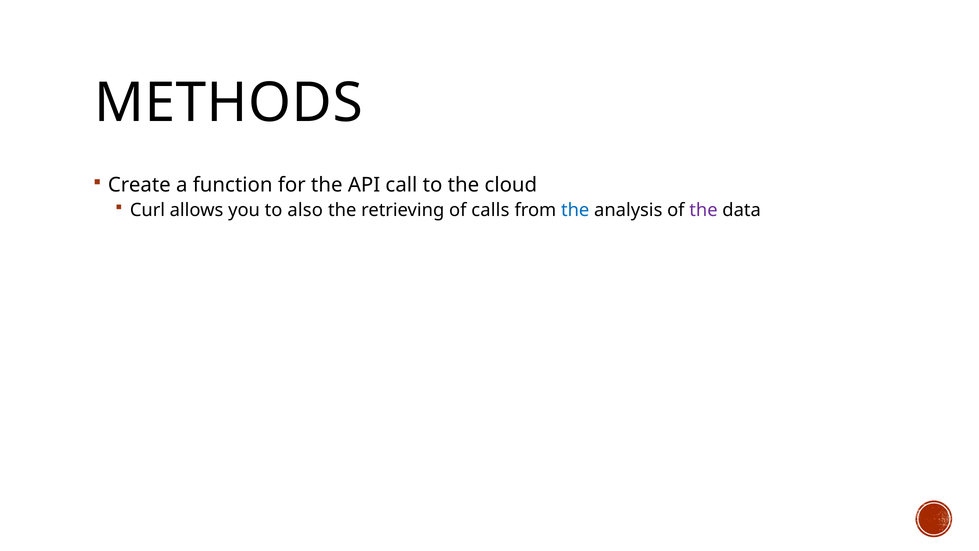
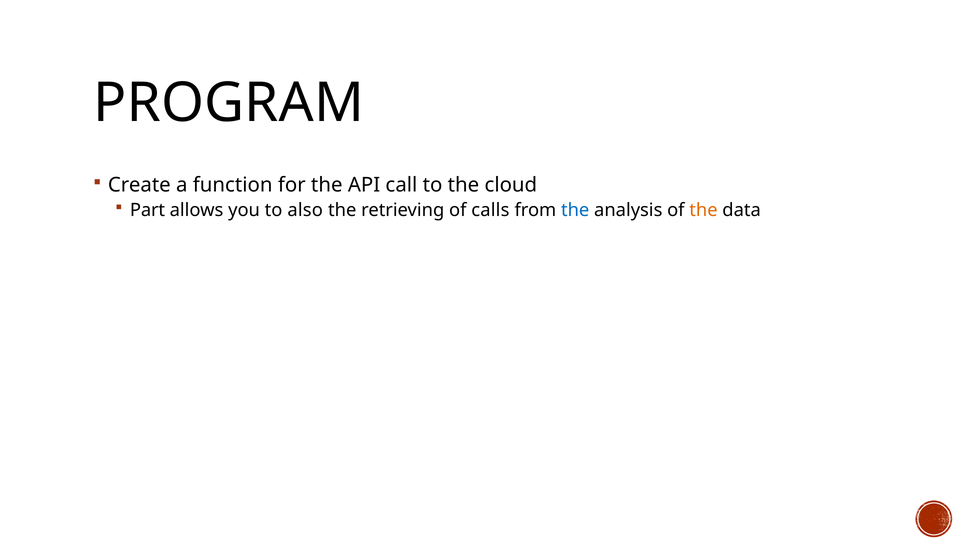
METHODS: METHODS -> PROGRAM
Curl: Curl -> Part
the at (703, 210) colour: purple -> orange
